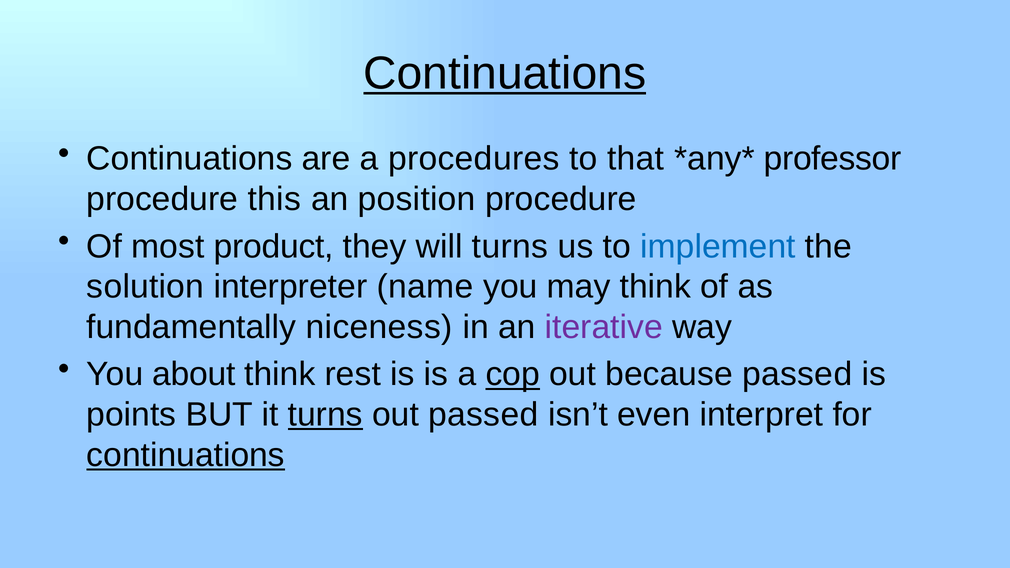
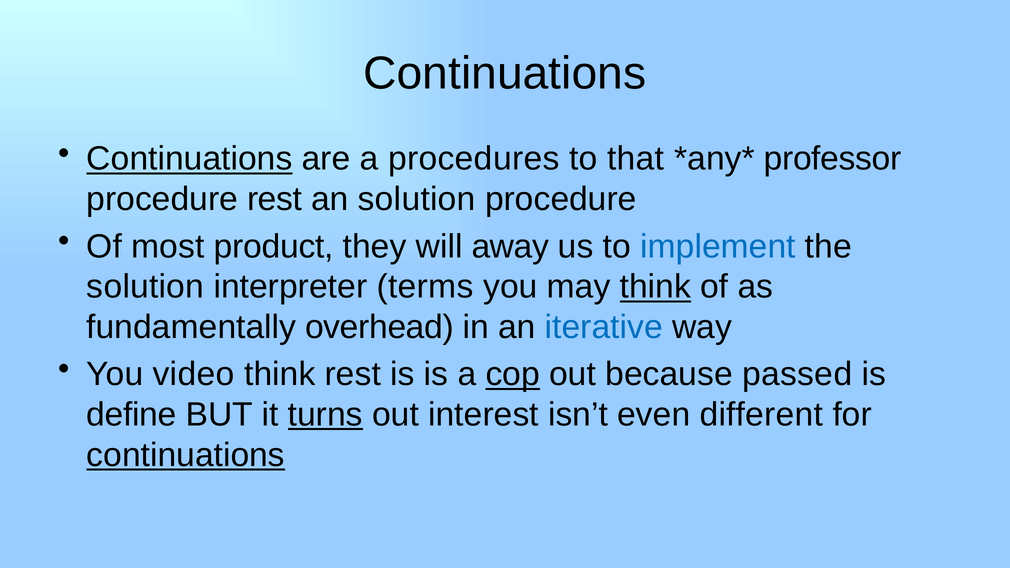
Continuations at (505, 73) underline: present -> none
Continuations at (189, 159) underline: none -> present
procedure this: this -> rest
an position: position -> solution
will turns: turns -> away
name: name -> terms
think at (655, 287) underline: none -> present
niceness: niceness -> overhead
iterative colour: purple -> blue
about: about -> video
points: points -> define
out passed: passed -> interest
interpret: interpret -> different
